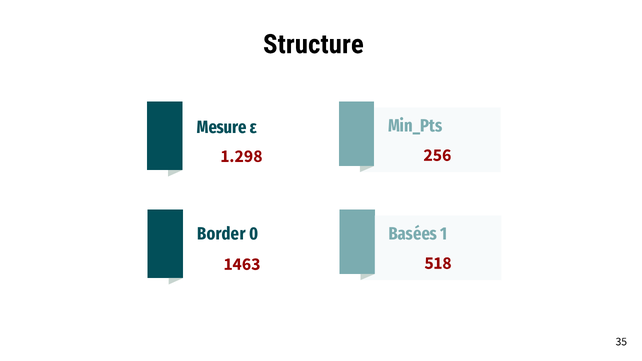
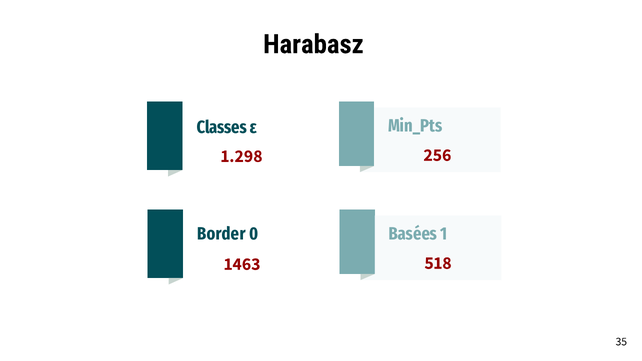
Structure: Structure -> Harabasz
Mesure: Mesure -> Classes
